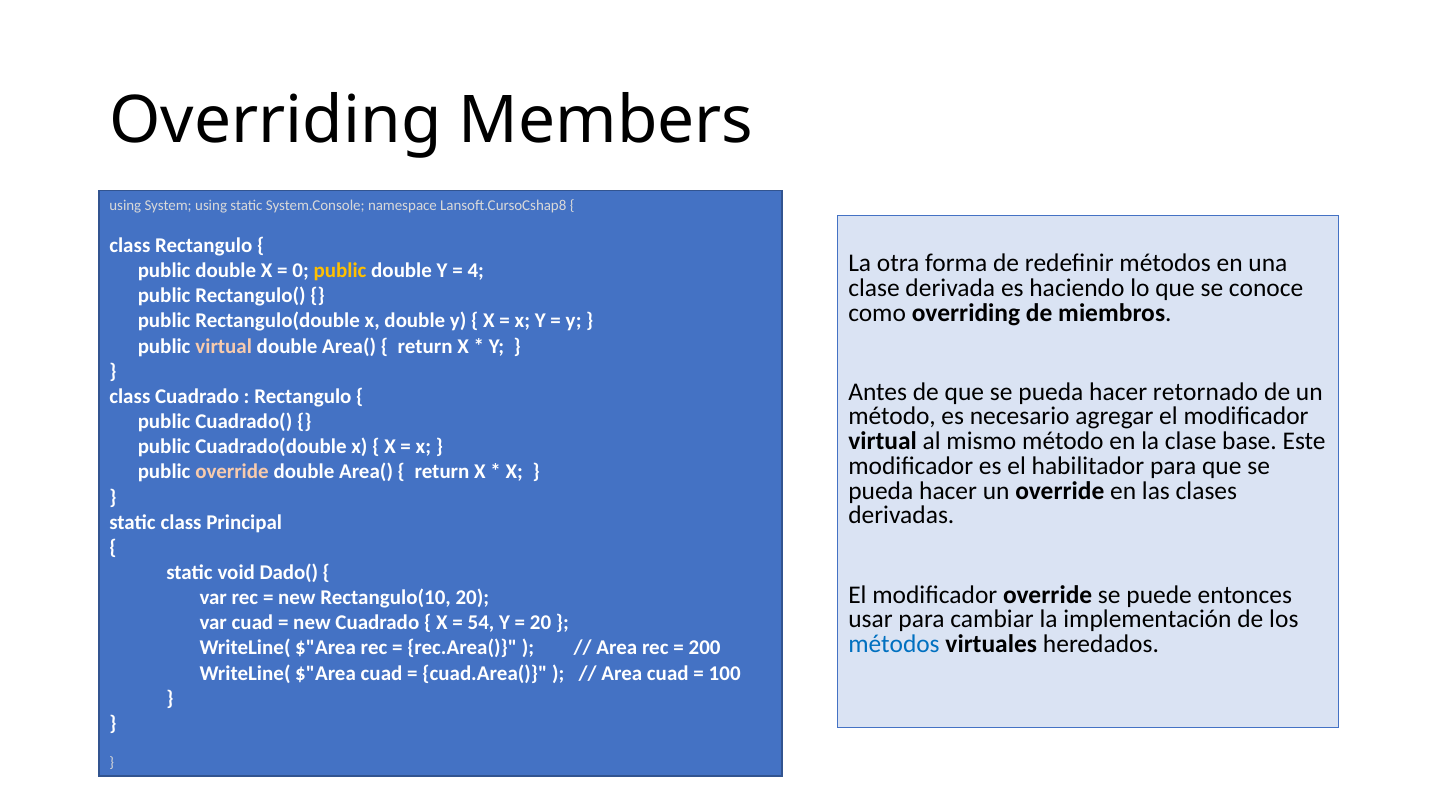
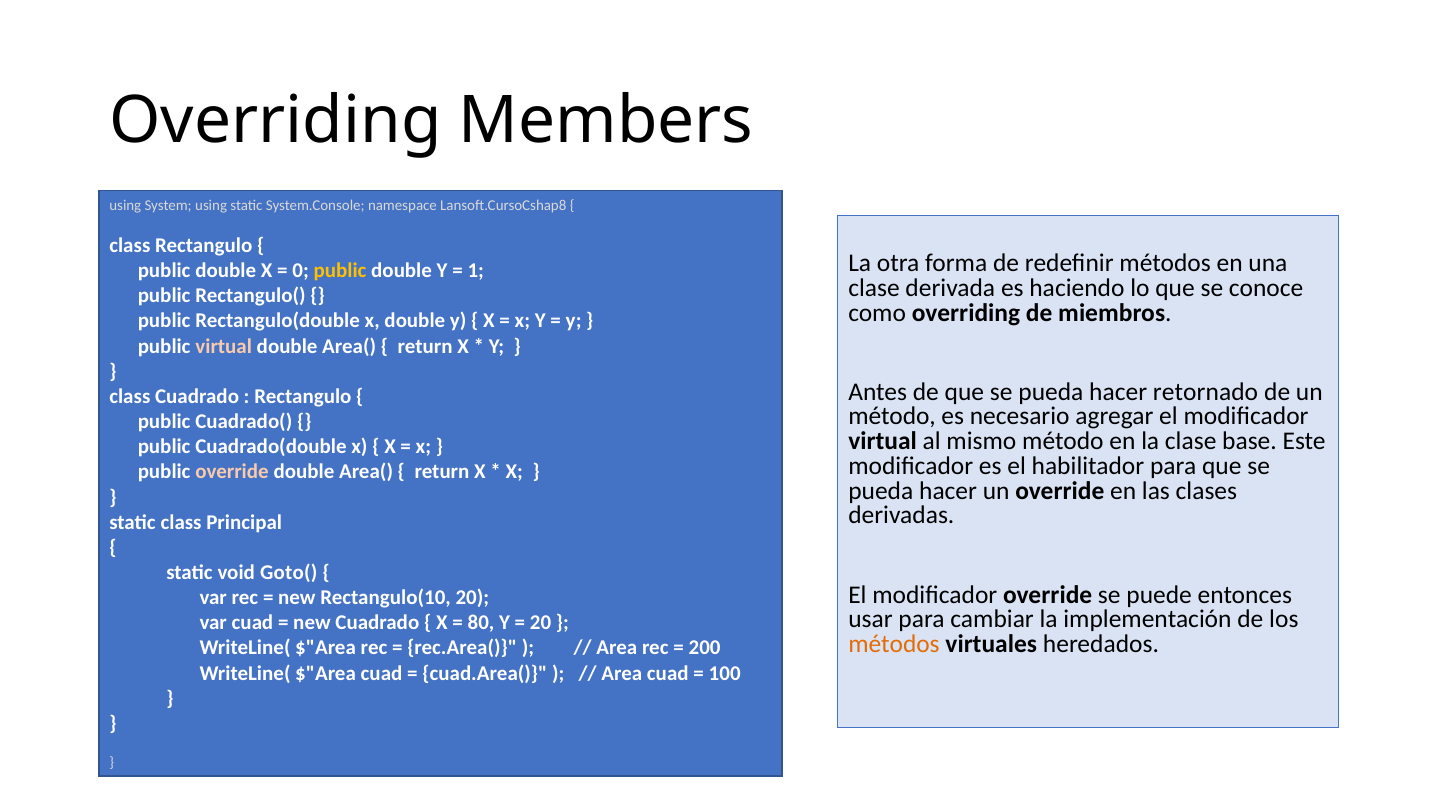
4: 4 -> 1
Dado(: Dado( -> Goto(
54: 54 -> 80
métodos at (894, 644) colour: blue -> orange
